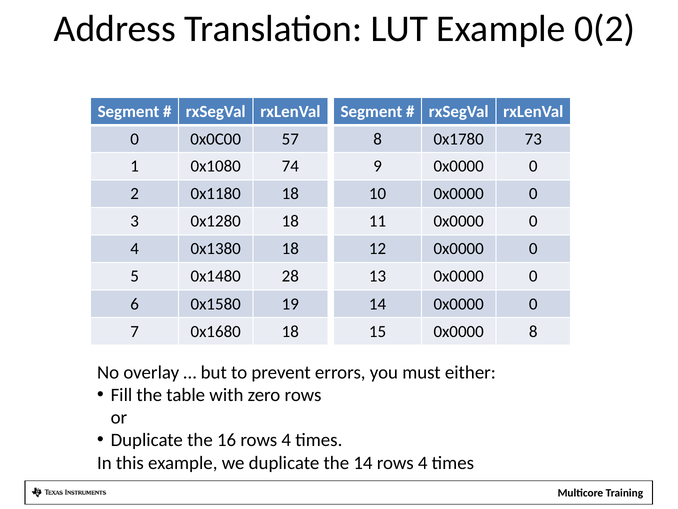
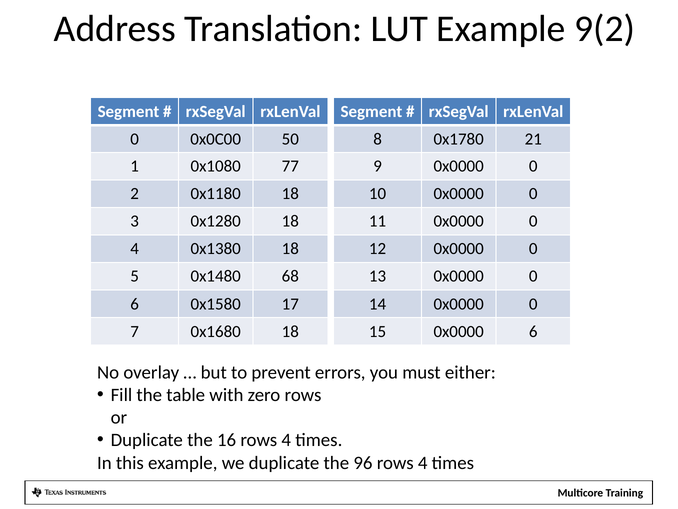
0(2: 0(2 -> 9(2
57: 57 -> 50
73: 73 -> 21
74: 74 -> 77
28: 28 -> 68
19: 19 -> 17
0x0000 8: 8 -> 6
the 14: 14 -> 96
